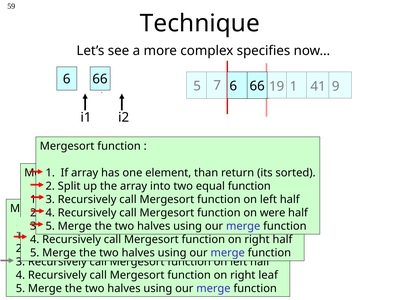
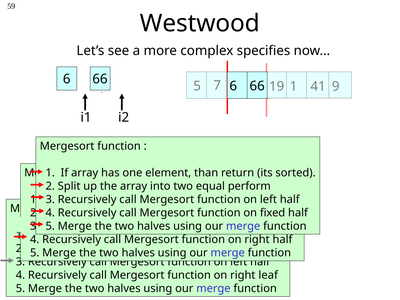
Technique: Technique -> Westwood
equal function: function -> perform
were: were -> fixed
